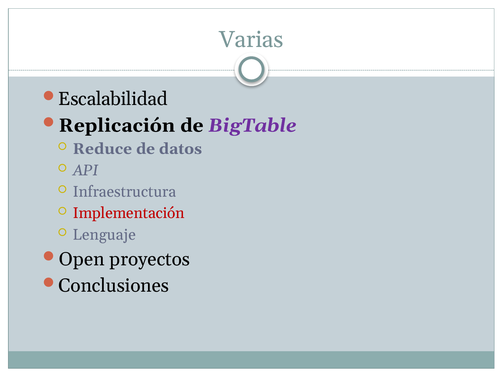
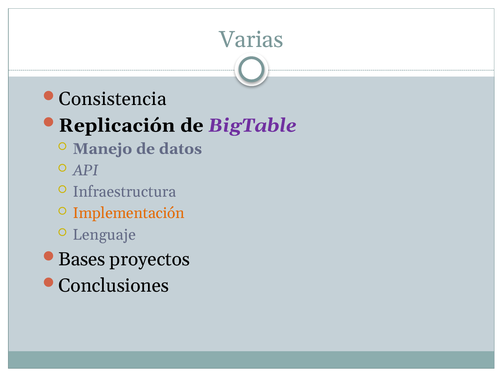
Escalabilidad: Escalabilidad -> Consistencia
Reduce: Reduce -> Manejo
Implementación colour: red -> orange
Open: Open -> Bases
